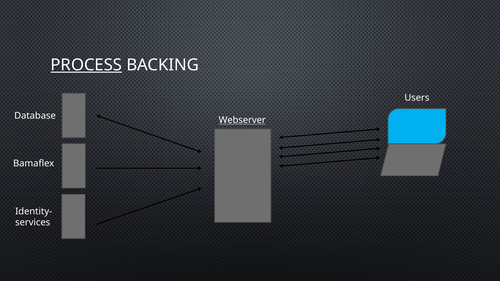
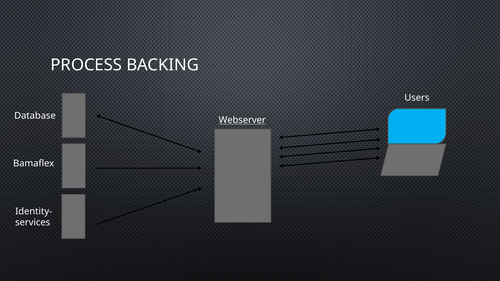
PROCESS underline: present -> none
